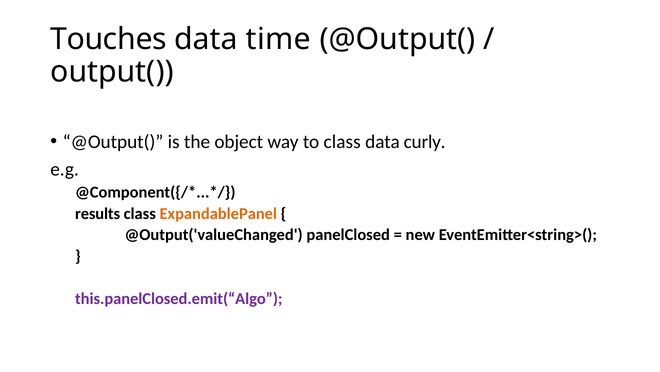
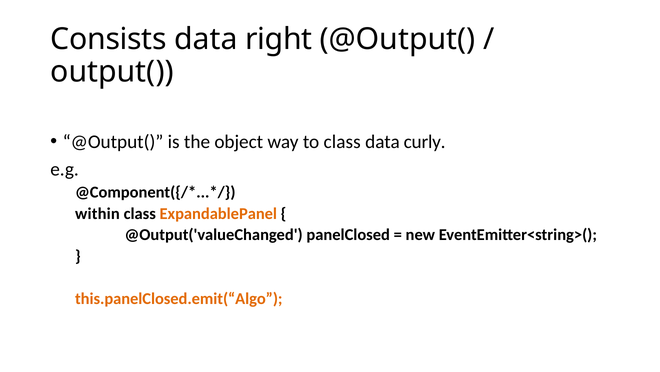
Touches: Touches -> Consists
time: time -> right
results: results -> within
this.panelClosed.emit(“Algo colour: purple -> orange
